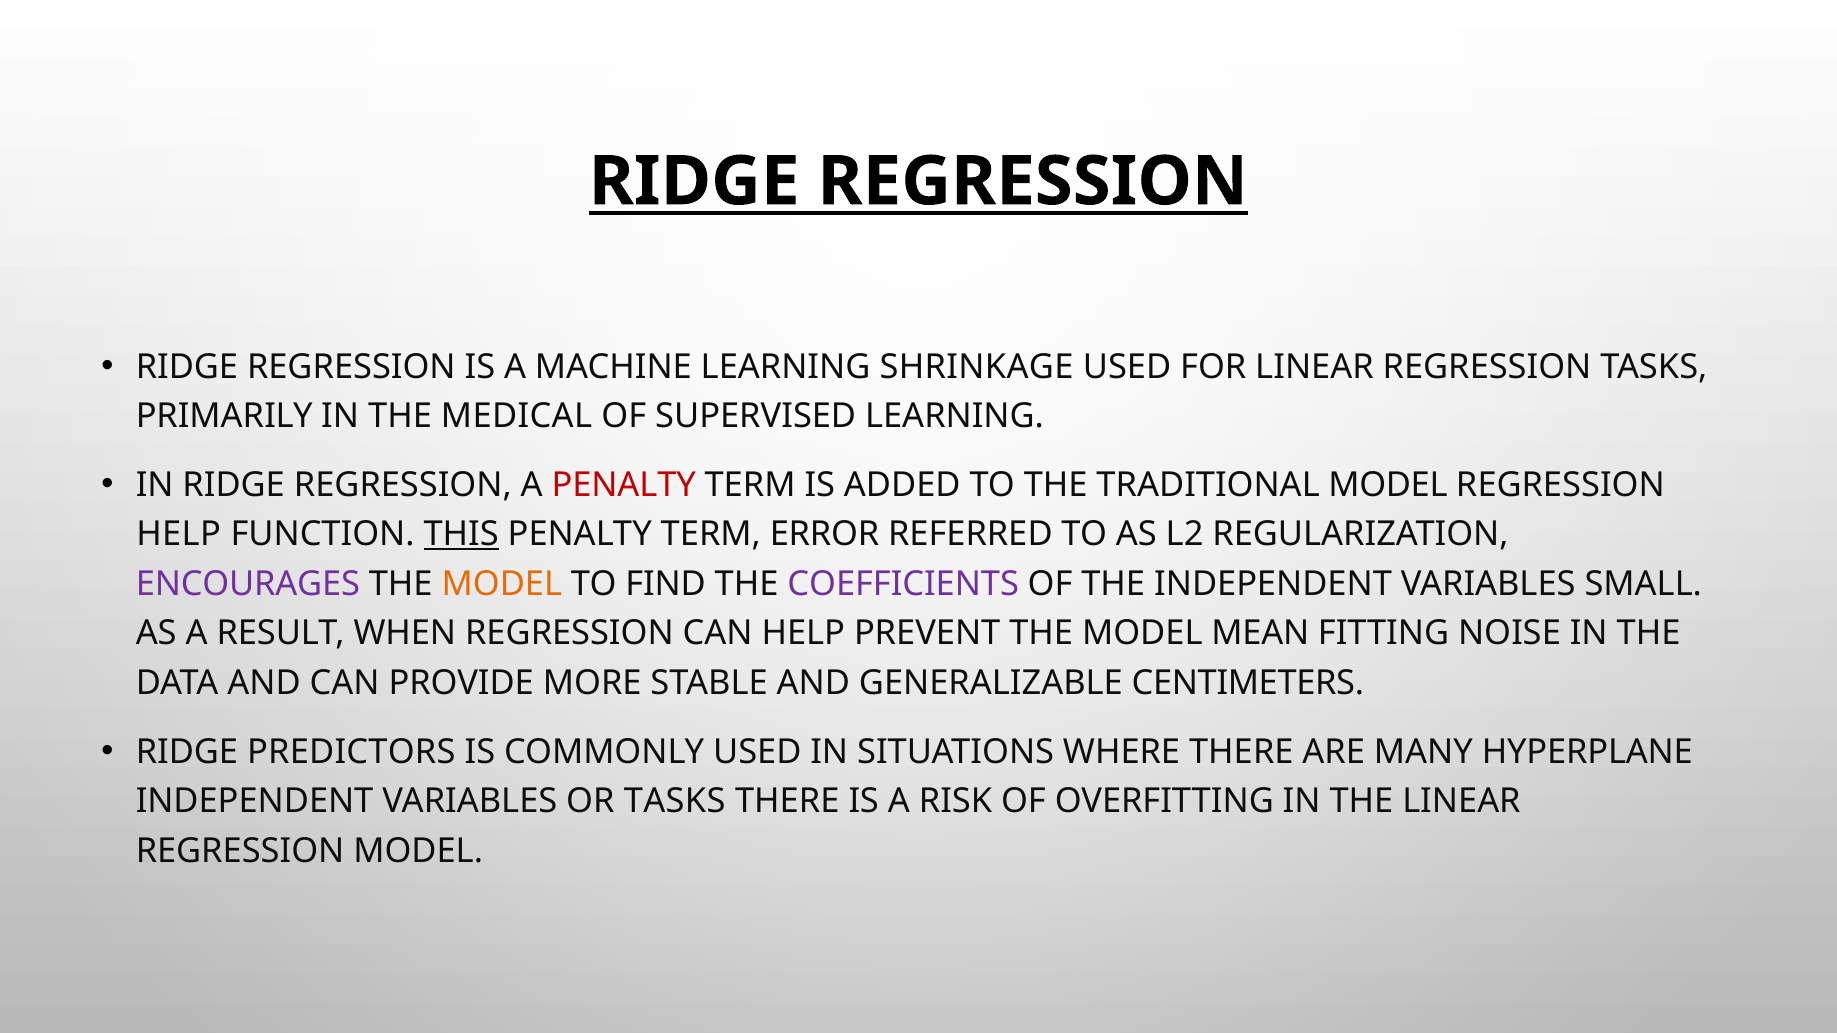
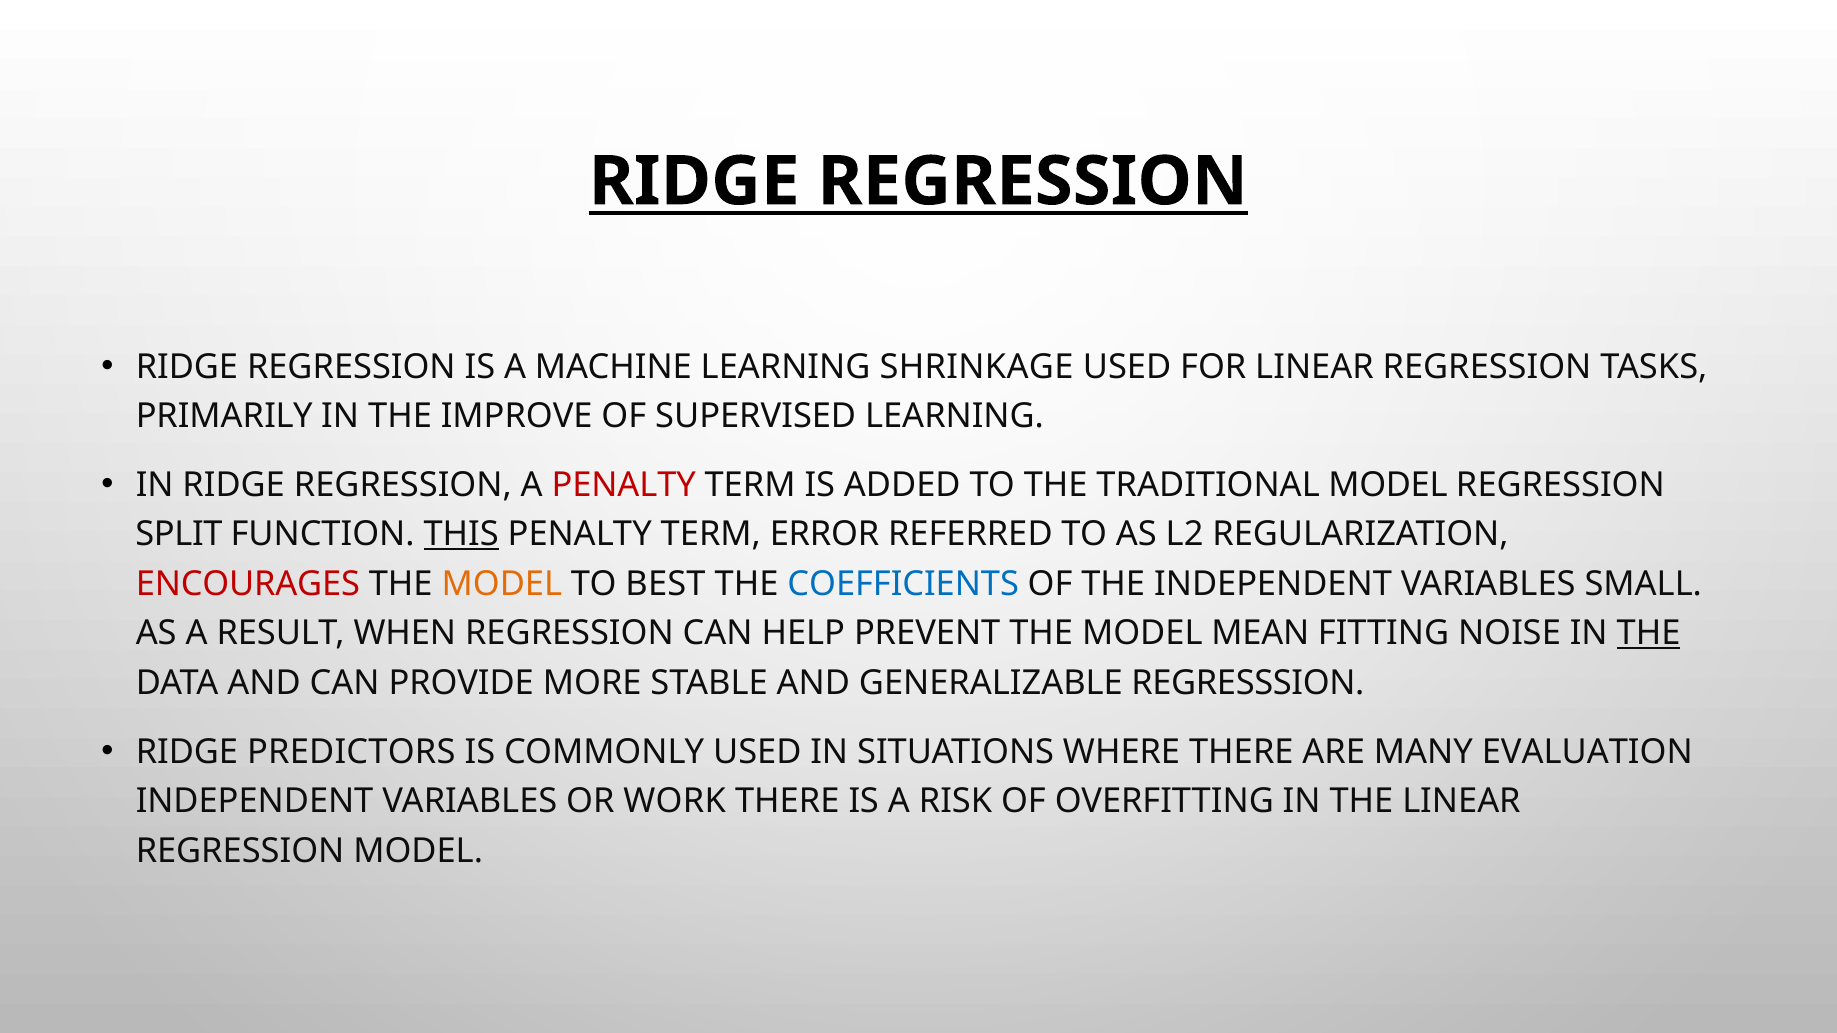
MEDICAL: MEDICAL -> IMPROVE
HELP at (179, 535): HELP -> SPLIT
ENCOURAGES colour: purple -> red
FIND: FIND -> BEST
COEFFICIENTS colour: purple -> blue
THE at (1649, 634) underline: none -> present
CENTIMETERS: CENTIMETERS -> REGRESSSION
HYPERPLANE: HYPERPLANE -> EVALUATION
OR TASKS: TASKS -> WORK
